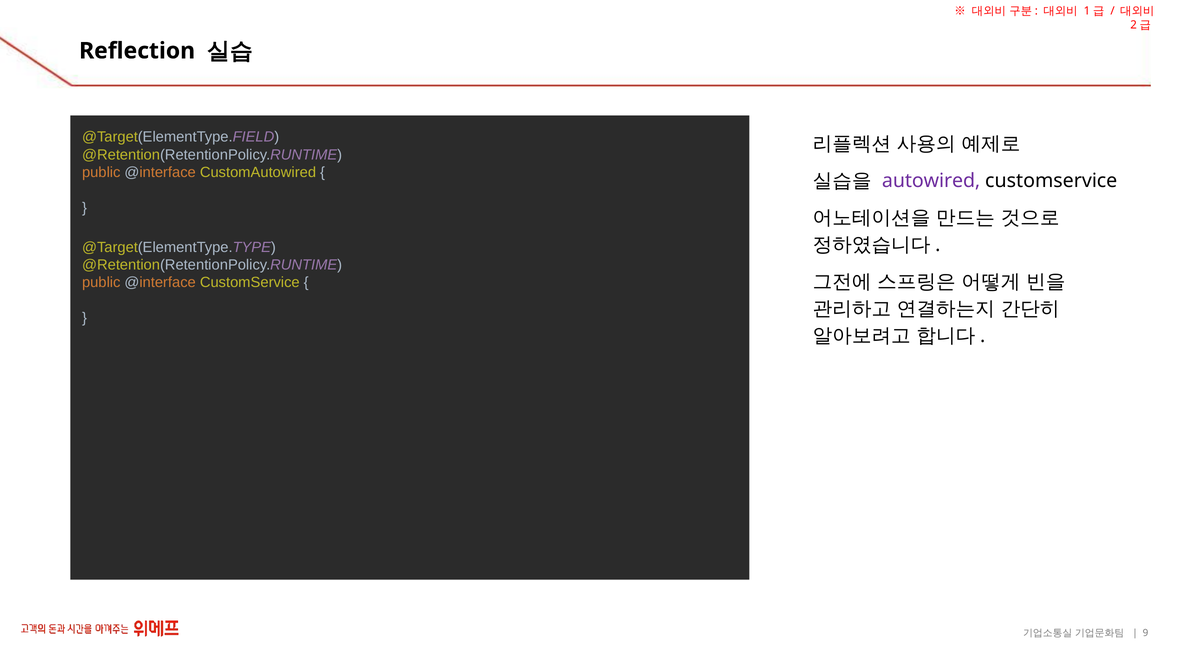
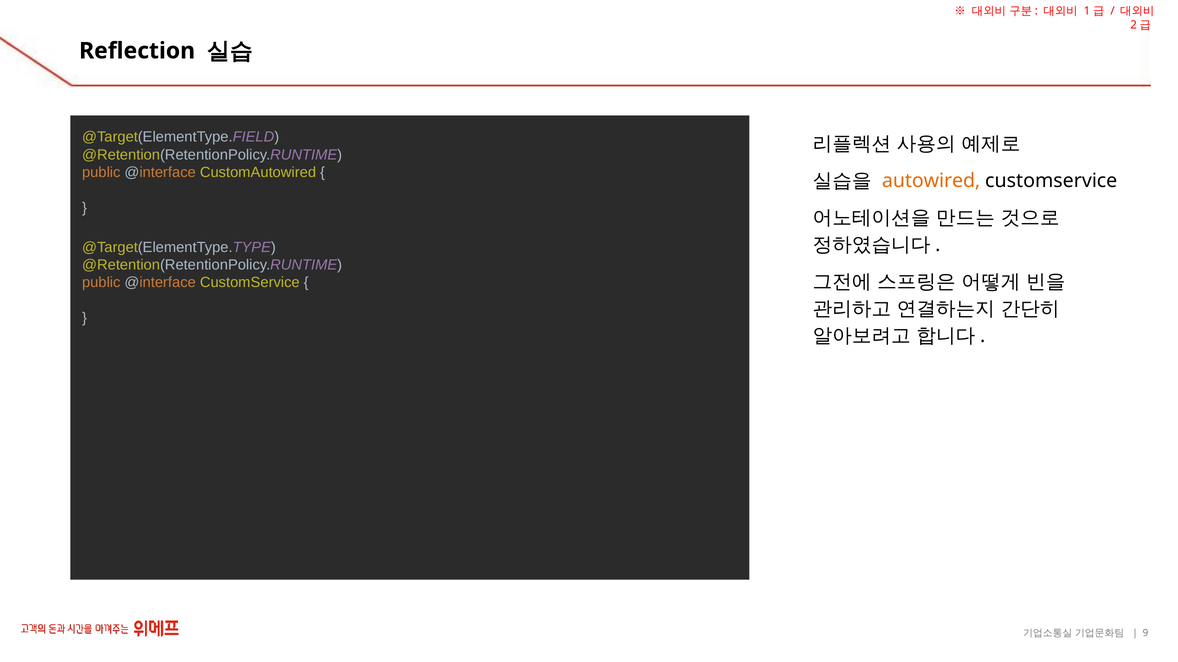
autowired colour: purple -> orange
